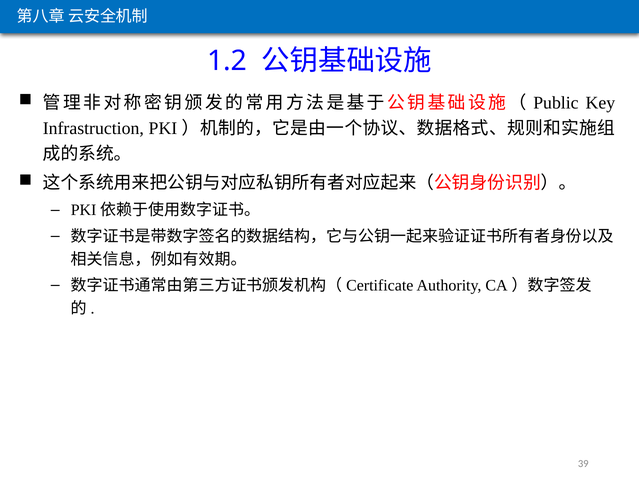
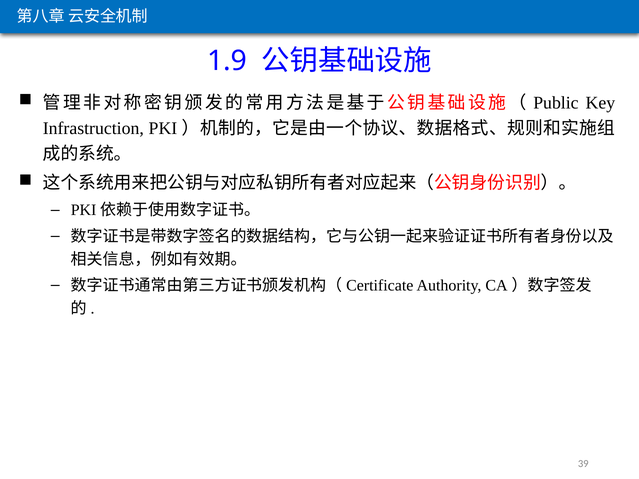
1.2: 1.2 -> 1.9
